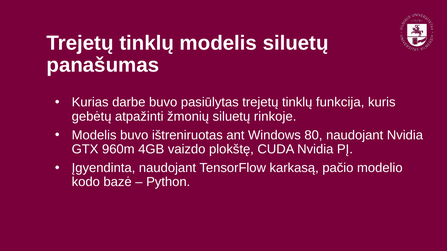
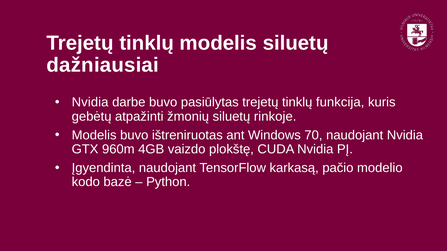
panašumas: panašumas -> dažniausiai
Kurias at (90, 103): Kurias -> Nvidia
80: 80 -> 70
